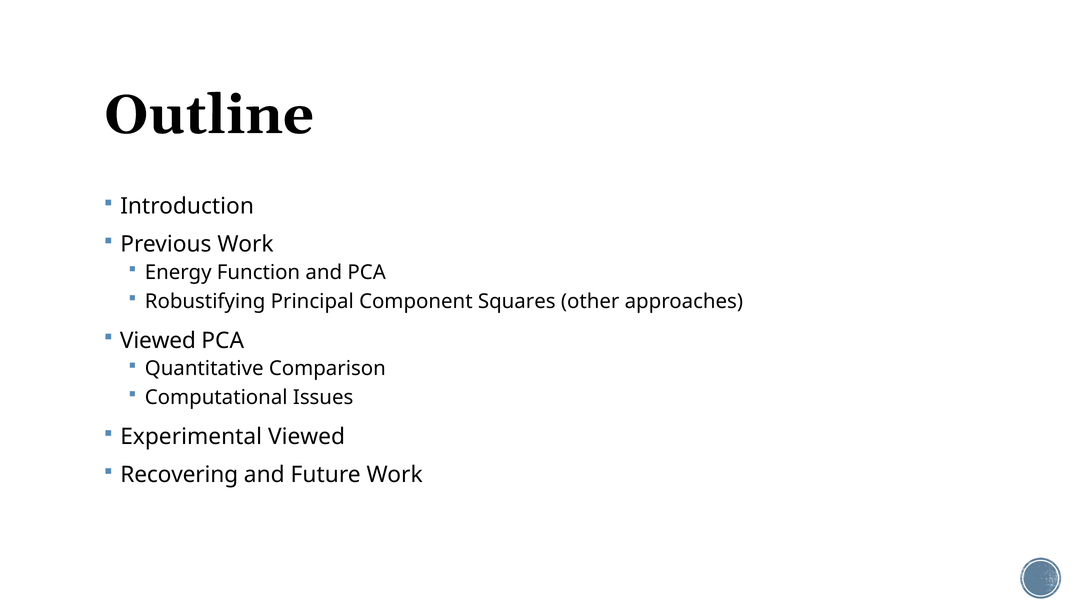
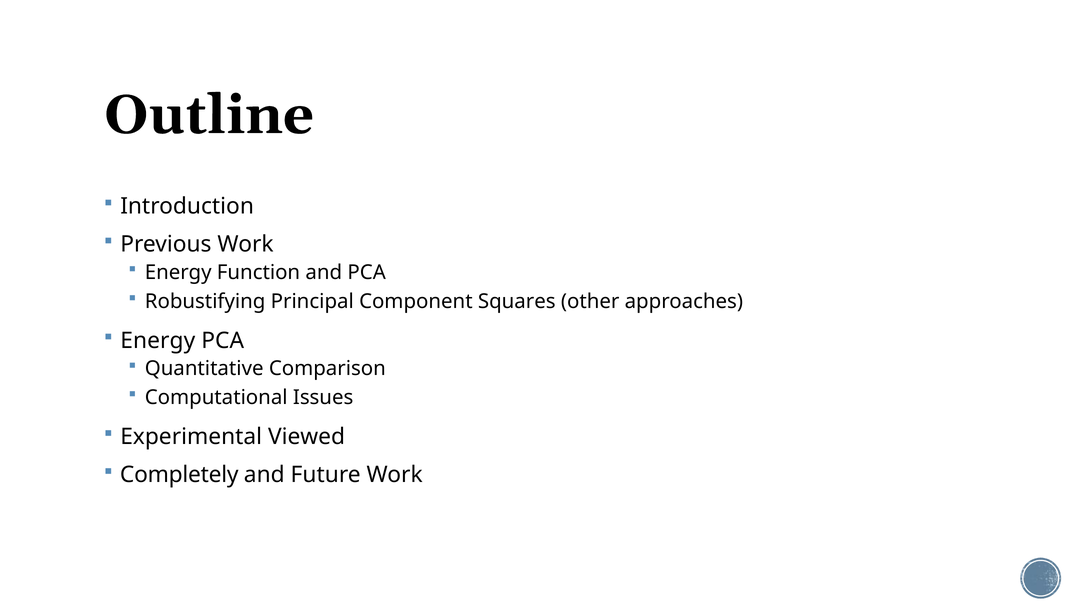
Viewed at (158, 340): Viewed -> Energy
Recovering: Recovering -> Completely
